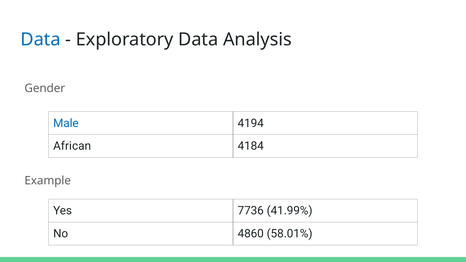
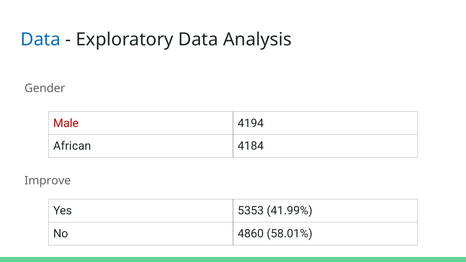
Male colour: blue -> red
Example: Example -> Improve
7736: 7736 -> 5353
